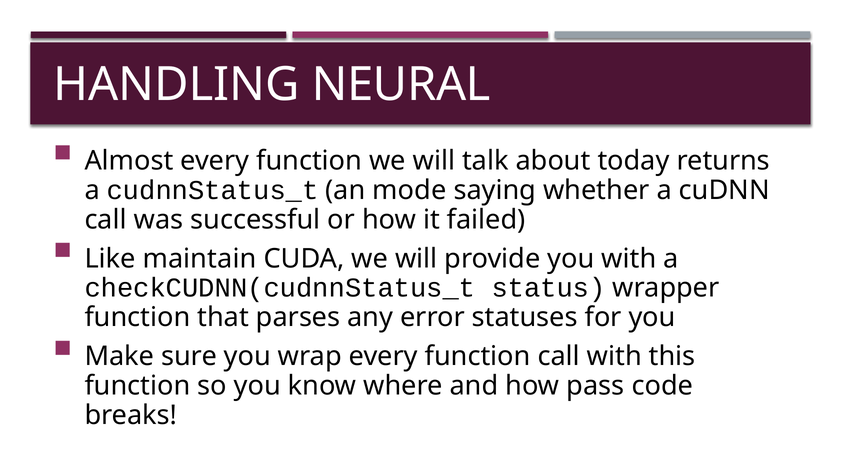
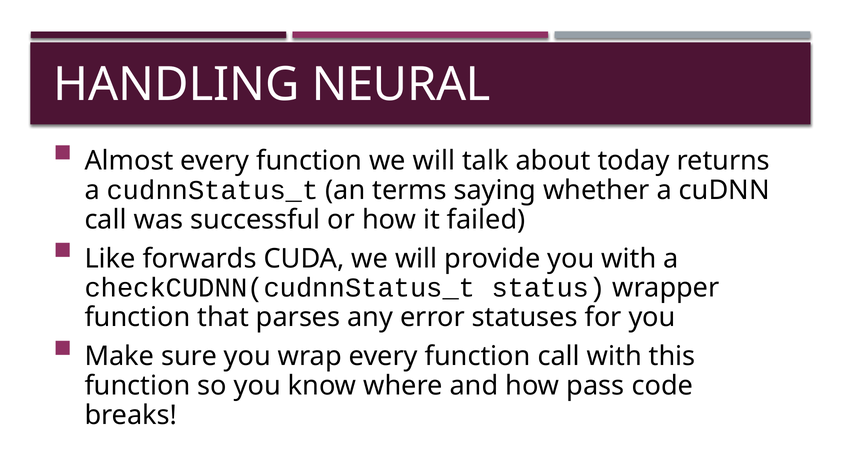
mode: mode -> terms
maintain: maintain -> forwards
